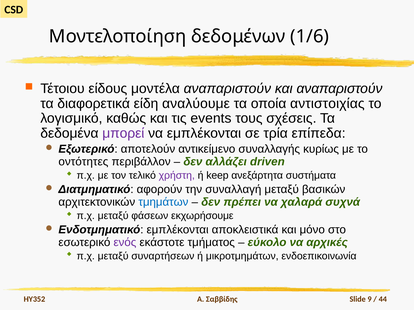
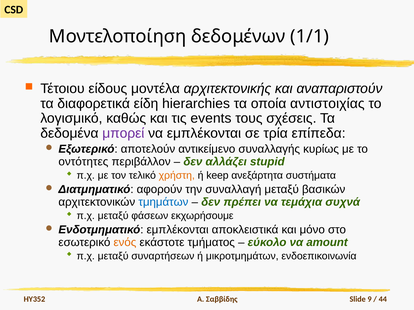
1/6: 1/6 -> 1/1
μοντέλα αναπαριστούν: αναπαριστούν -> αρχιτεκτονικής
αναλύουμε: αναλύουμε -> hierarchies
driven: driven -> stupid
χρήστη colour: purple -> orange
χαλαρά: χαλαρά -> τεμάχια
ενός colour: purple -> orange
αρχικές: αρχικές -> amount
